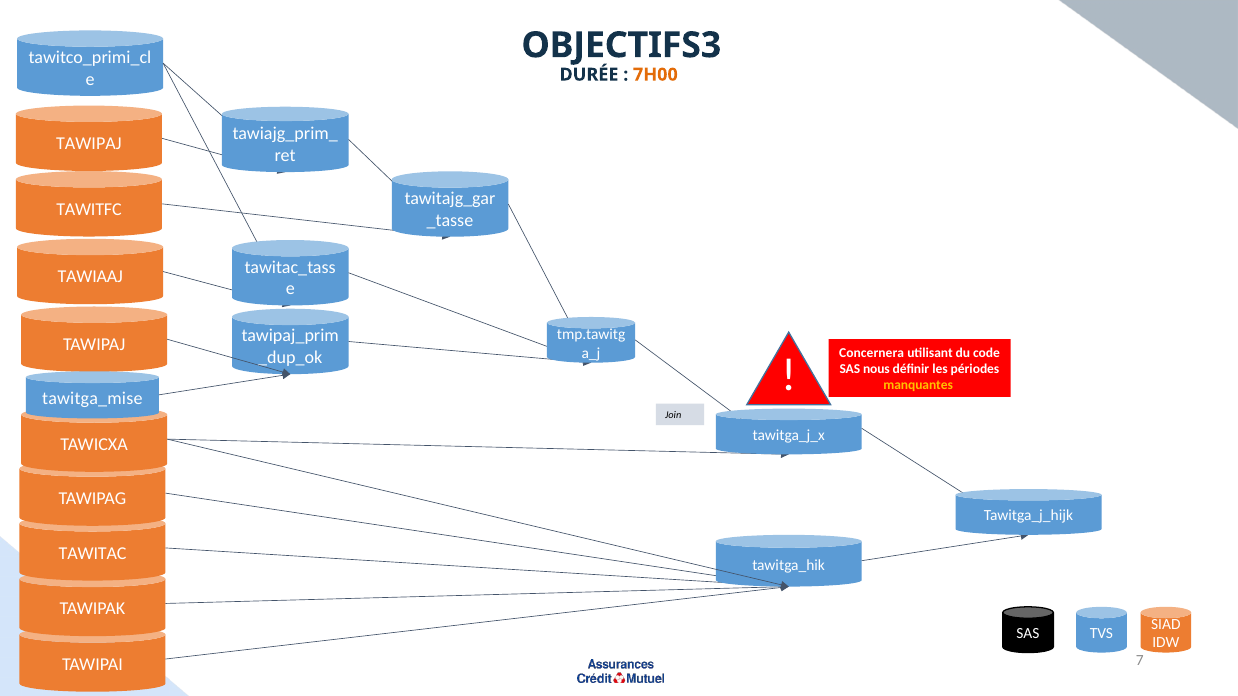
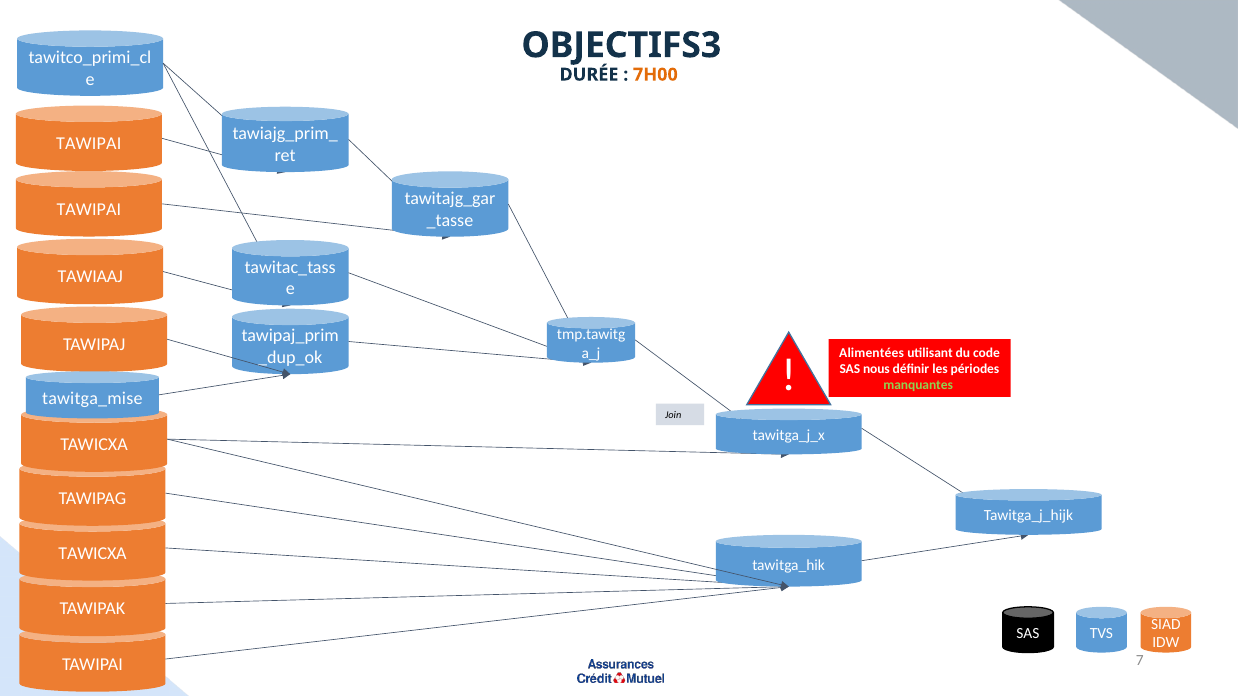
TAWIPAJ at (89, 144): TAWIPAJ -> TAWIPAI
TAWITFC at (89, 209): TAWITFC -> TAWIPAI
Concernera: Concernera -> Alimentées
manquantes colour: yellow -> light green
TAWITAC at (93, 554): TAWITAC -> TAWICXA
